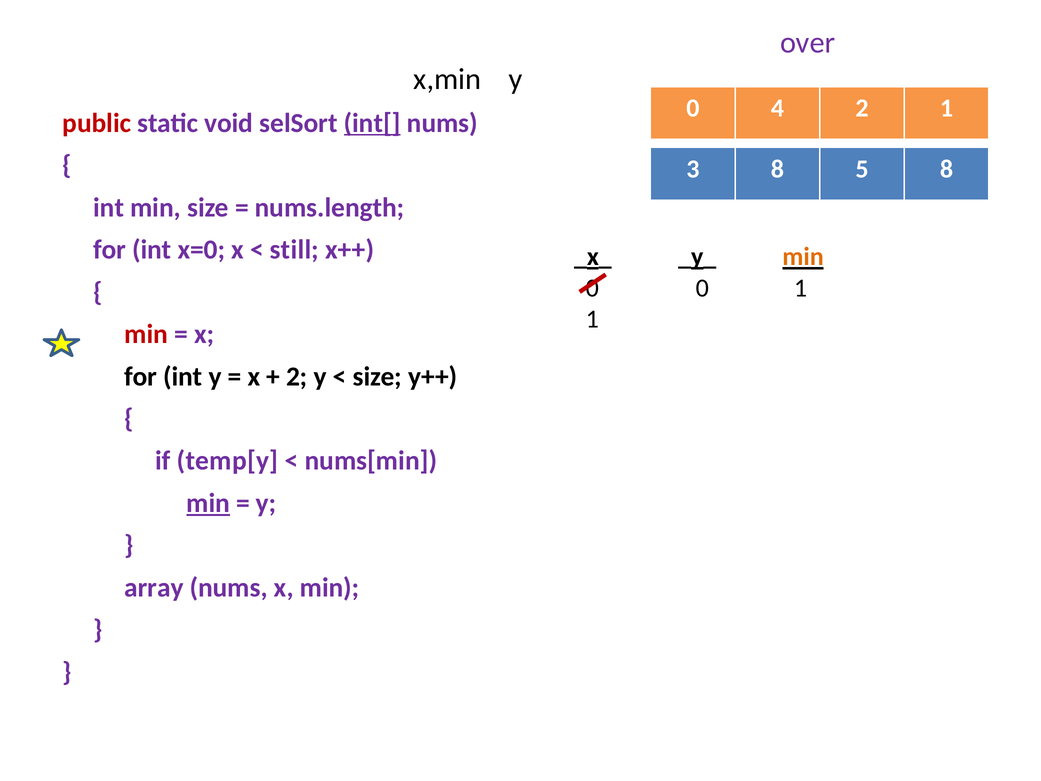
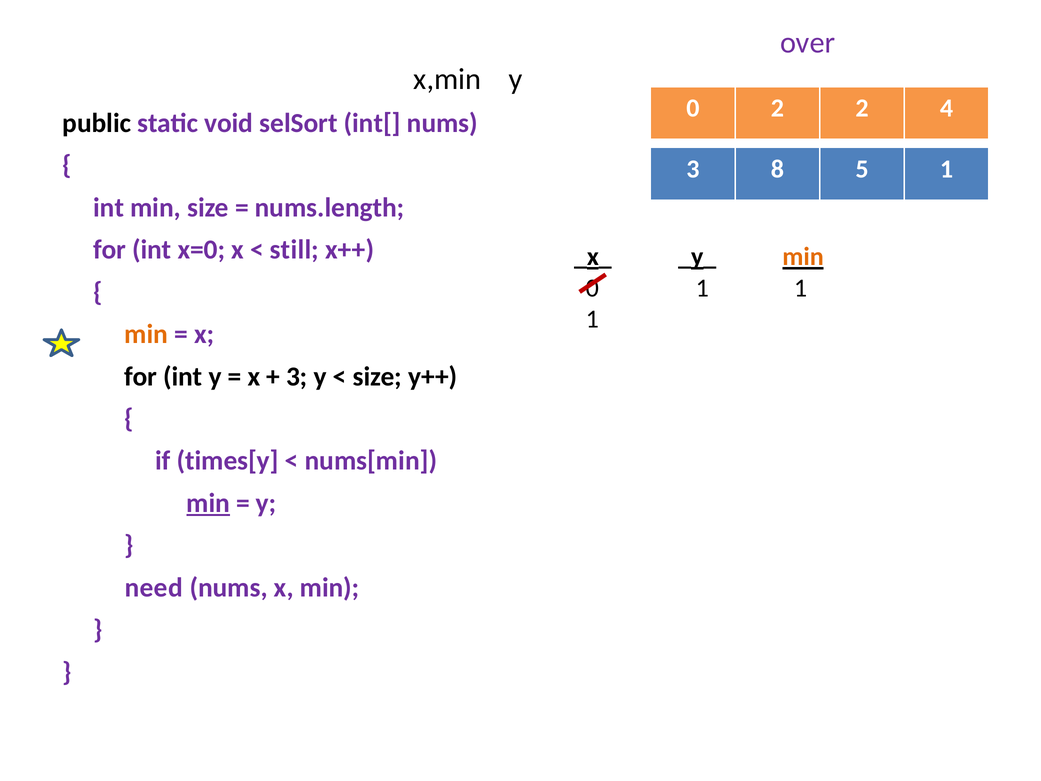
0 4: 4 -> 2
2 1: 1 -> 4
public colour: red -> black
int[ underline: present -> none
5 8: 8 -> 1
0 at (702, 288): 0 -> 1
min at (146, 334) colour: red -> orange
2 at (297, 376): 2 -> 3
temp[y: temp[y -> times[y
array: array -> need
